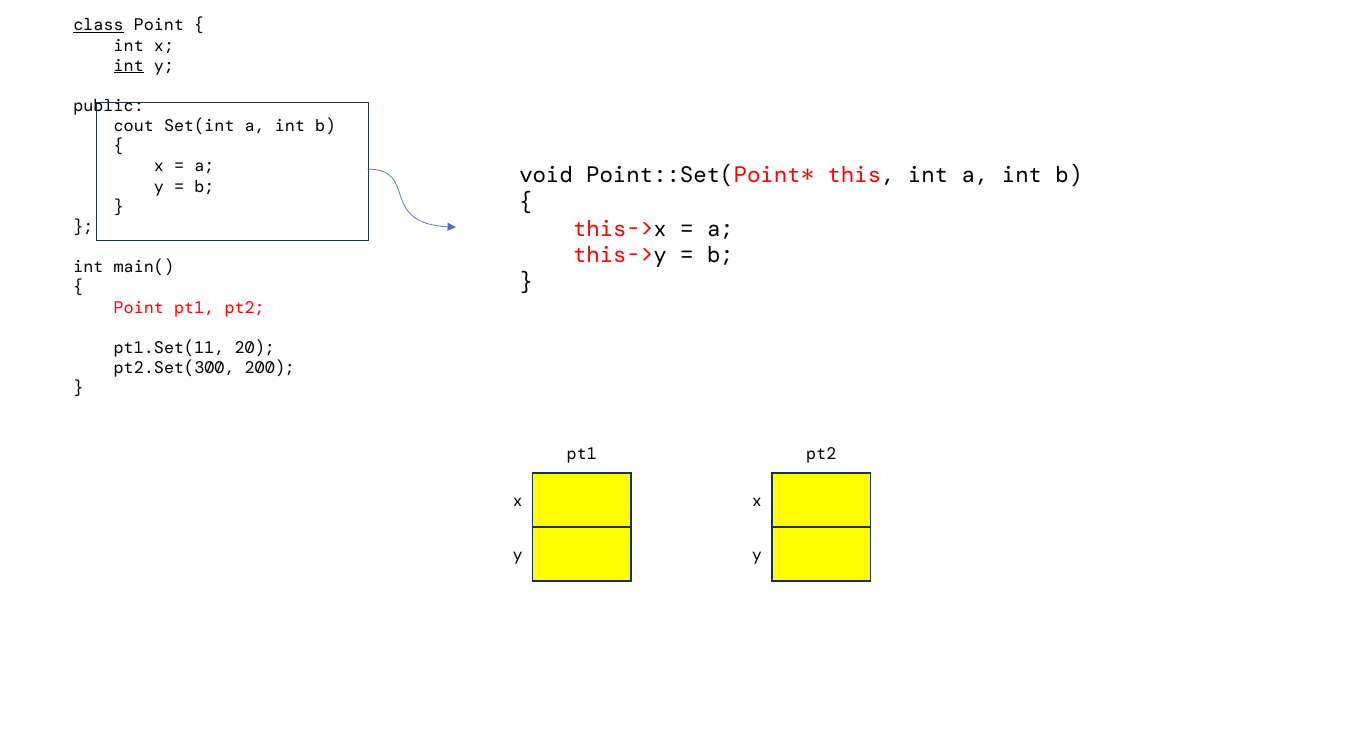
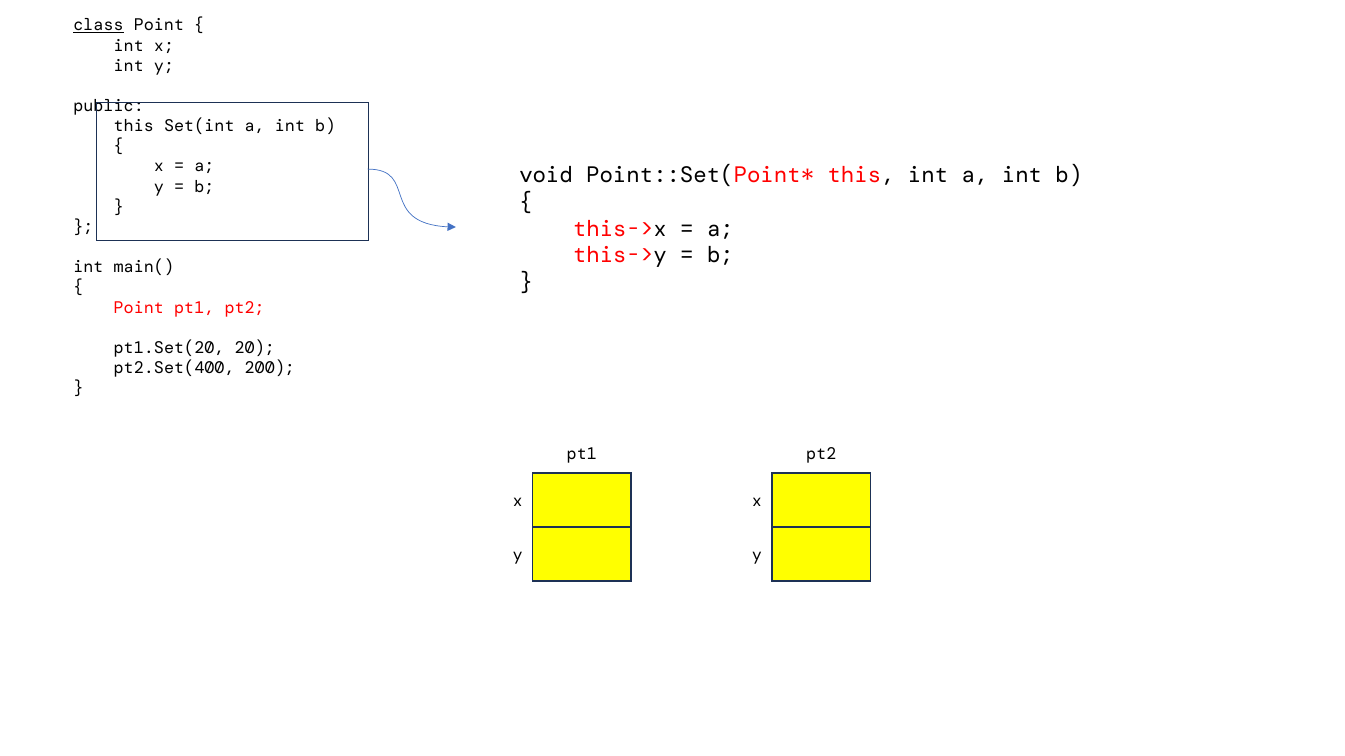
int at (129, 66) underline: present -> none
cout at (134, 126): cout -> this
pt1.Set(11: pt1.Set(11 -> pt1.Set(20
pt2.Set(300: pt2.Set(300 -> pt2.Set(400
